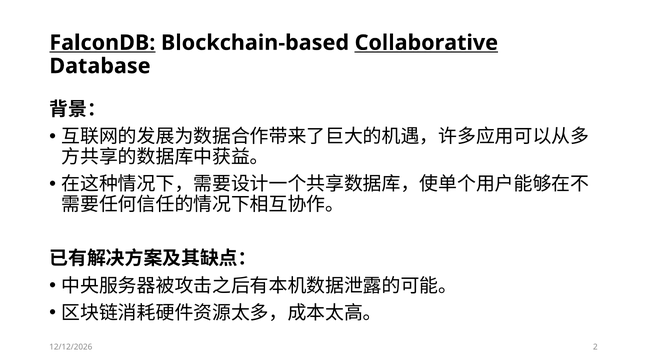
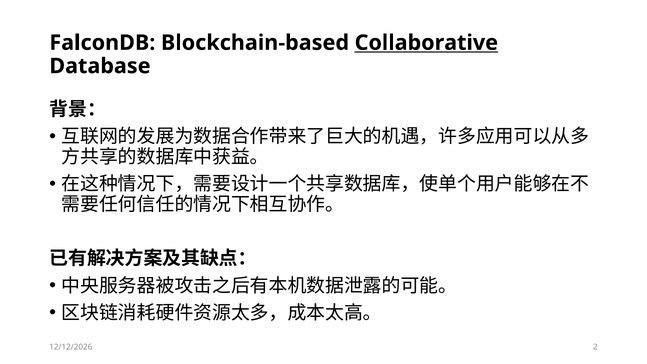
FalconDB underline: present -> none
